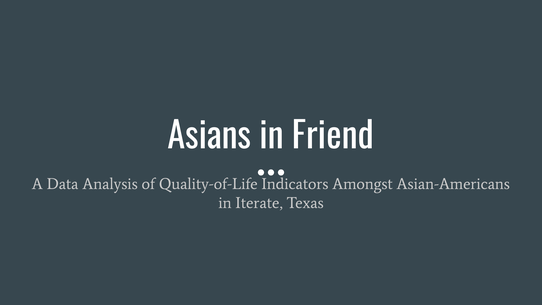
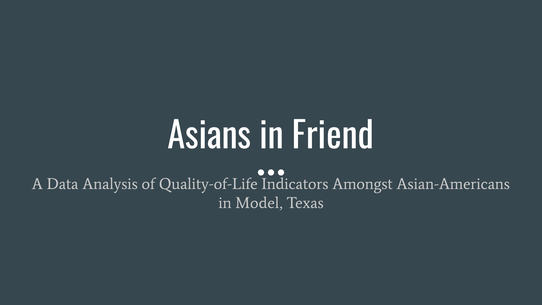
Iterate: Iterate -> Model
